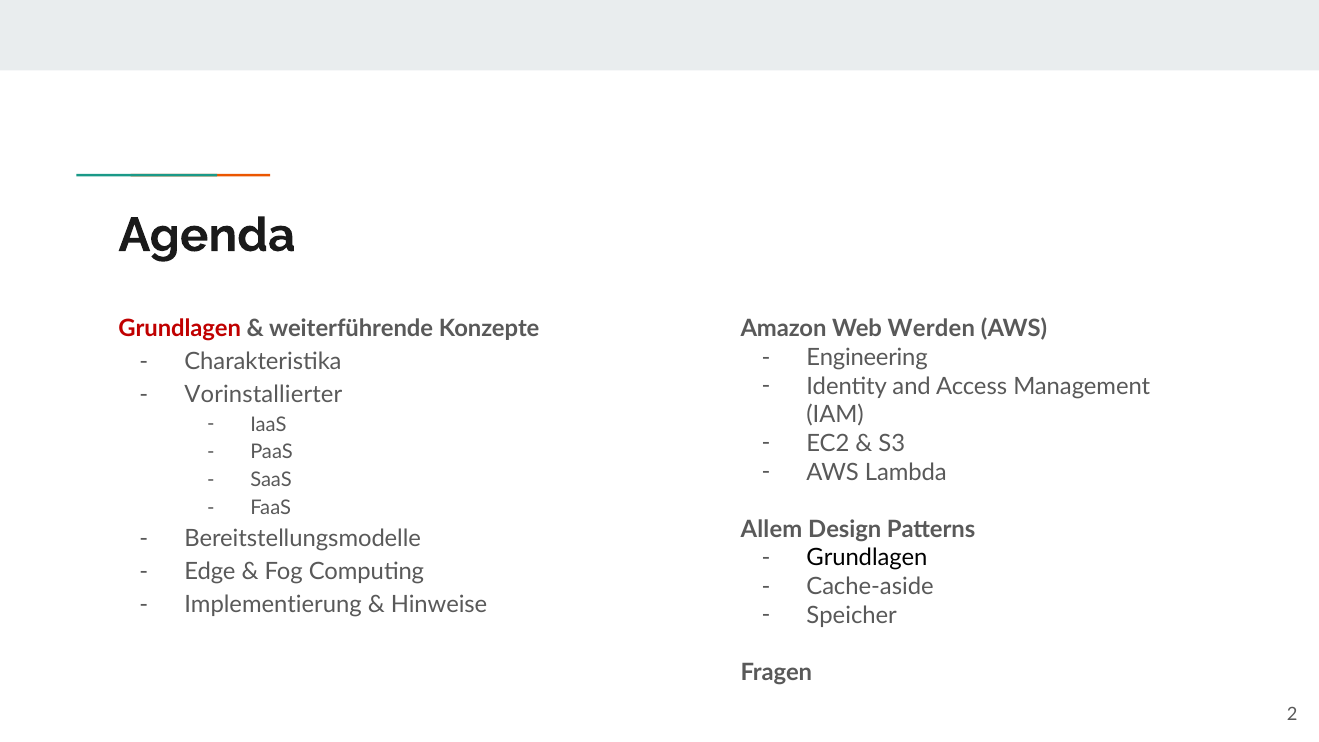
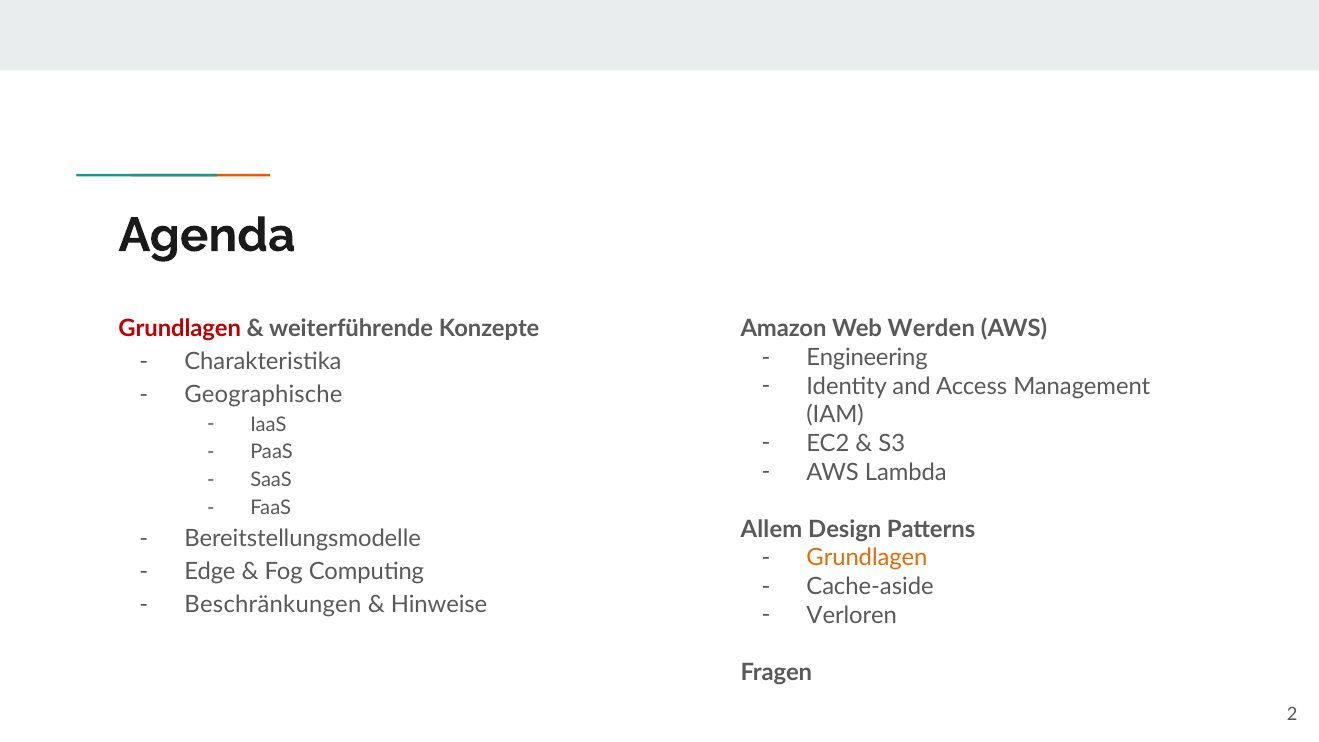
Vorinstallierter: Vorinstallierter -> Geographische
Grundlagen at (867, 558) colour: black -> orange
Implementierung: Implementierung -> Beschränkungen
Speicher: Speicher -> Verloren
